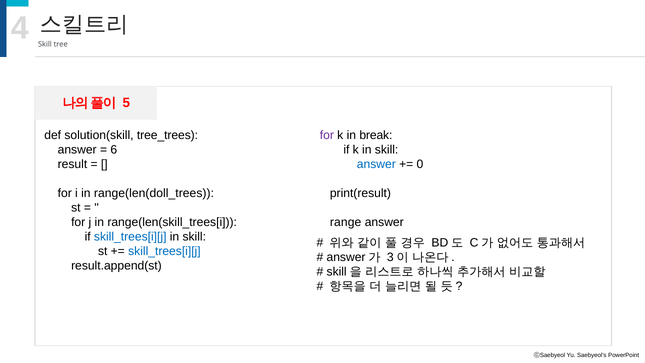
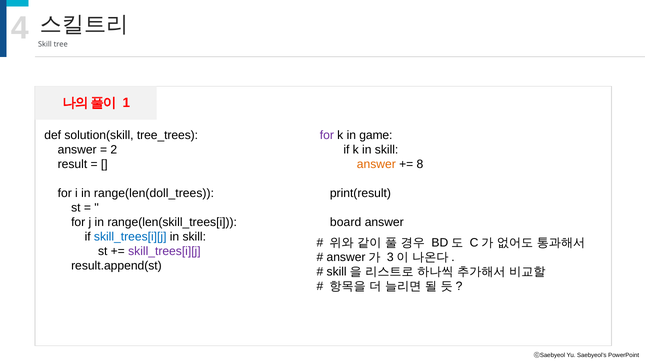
5: 5 -> 1
break: break -> game
6: 6 -> 2
answer at (376, 164) colour: blue -> orange
0: 0 -> 8
range: range -> board
skill_trees[i][j at (164, 251) colour: blue -> purple
